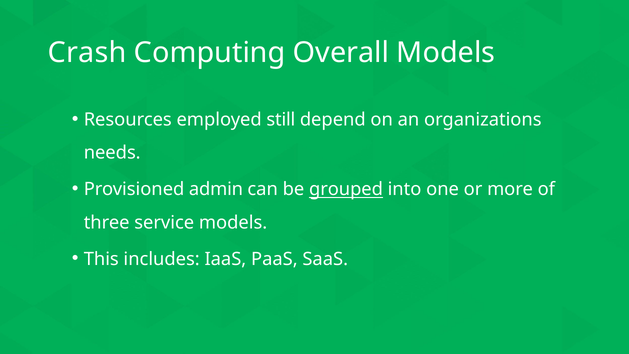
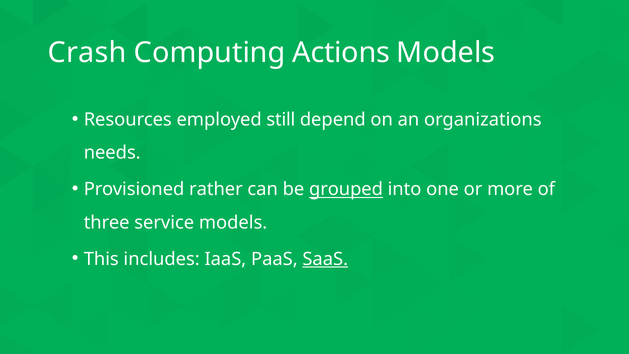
Overall: Overall -> Actions
admin: admin -> rather
SaaS underline: none -> present
